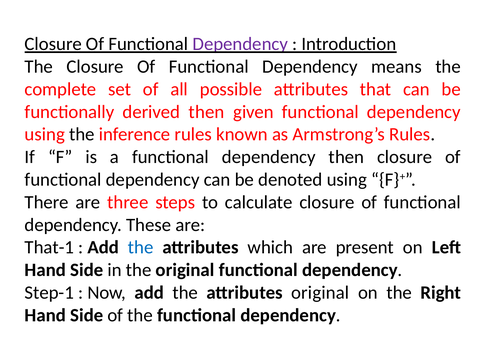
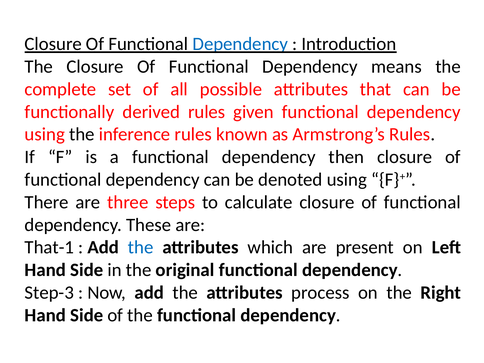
Dependency at (240, 44) colour: purple -> blue
derived then: then -> rules
Step-1: Step-1 -> Step-3
attributes original: original -> process
